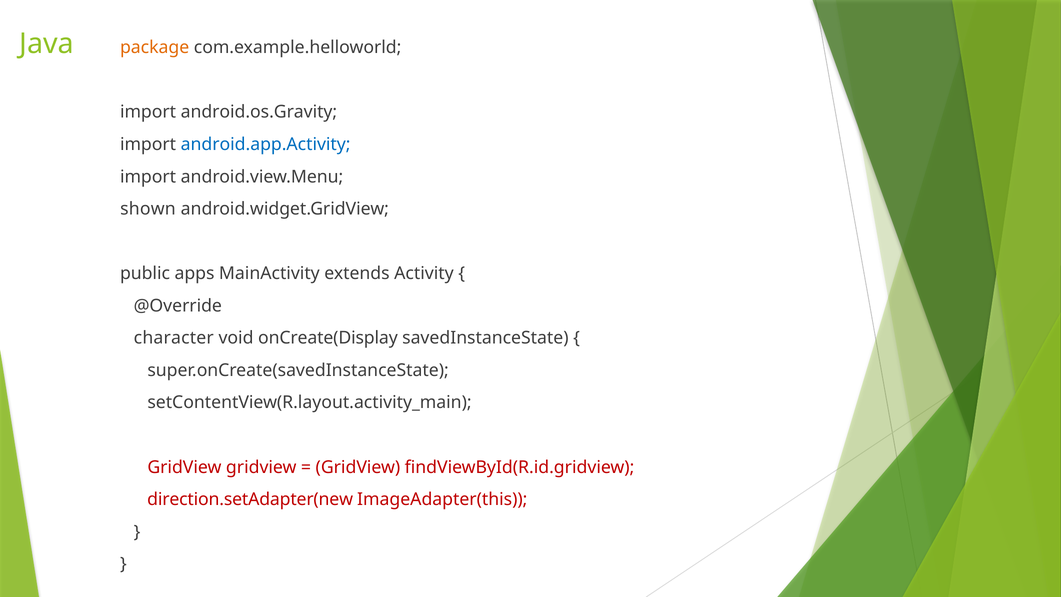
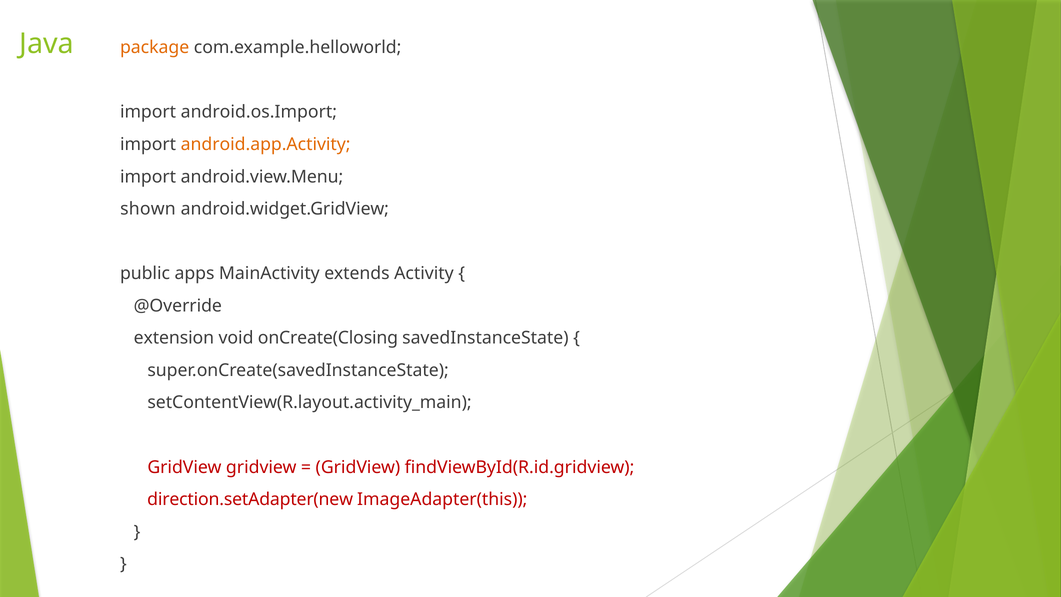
android.os.Gravity: android.os.Gravity -> android.os.Import
android.app.Activity colour: blue -> orange
character: character -> extension
onCreate(Display: onCreate(Display -> onCreate(Closing
